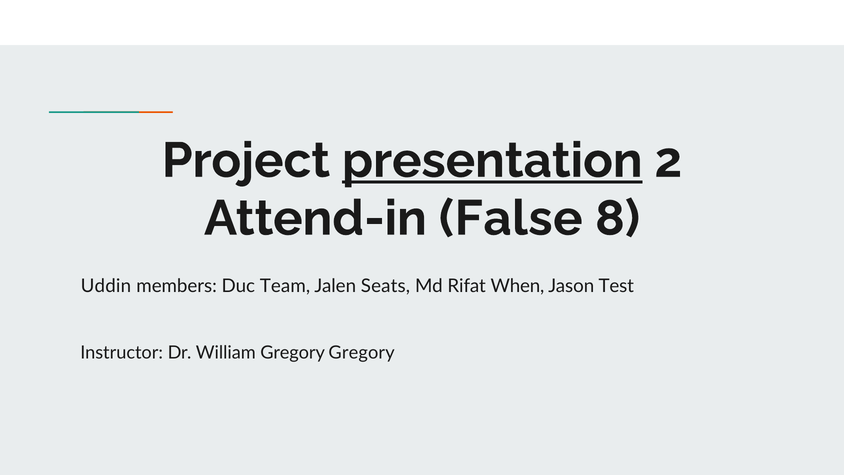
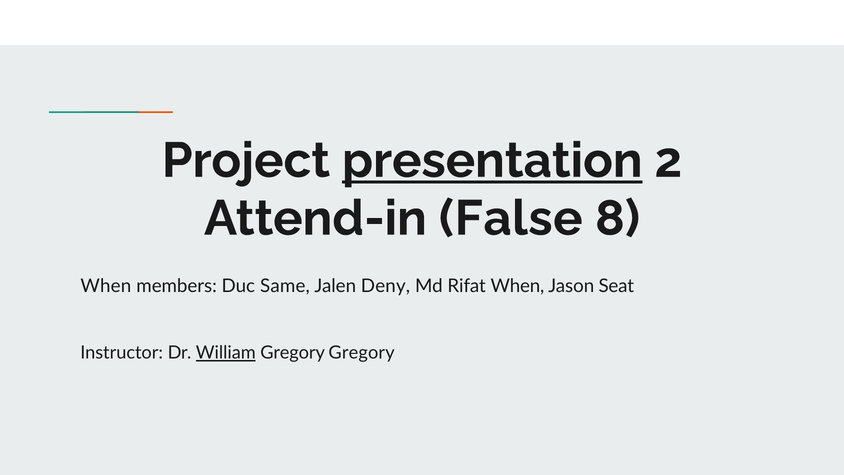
Uddin at (106, 286): Uddin -> When
Team: Team -> Same
Seats: Seats -> Deny
Test: Test -> Seat
William underline: none -> present
